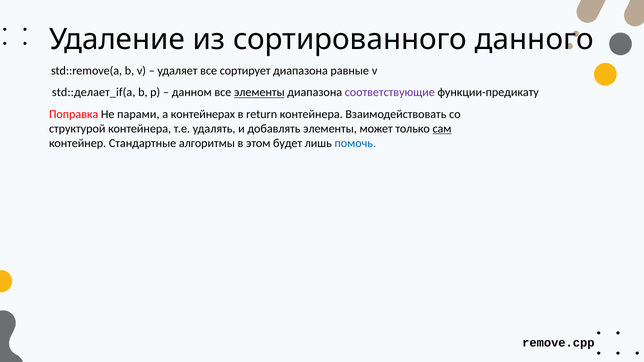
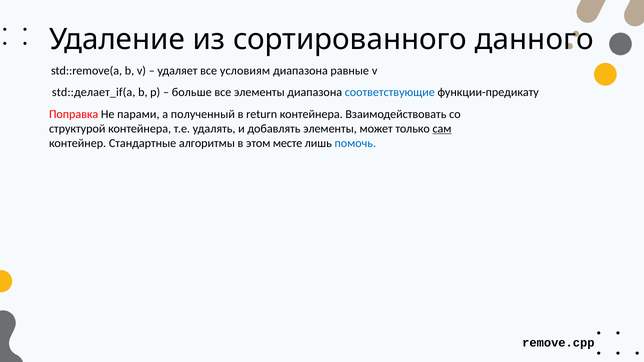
сортирует: сортирует -> условиям
данном: данном -> больше
элементы at (259, 93) underline: present -> none
соответствующие colour: purple -> blue
контейнерах: контейнерах -> полученный
будет: будет -> месте
